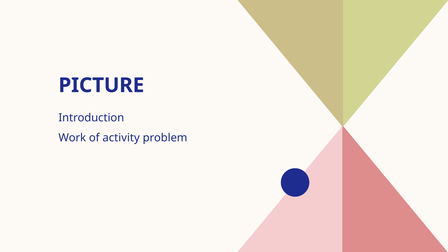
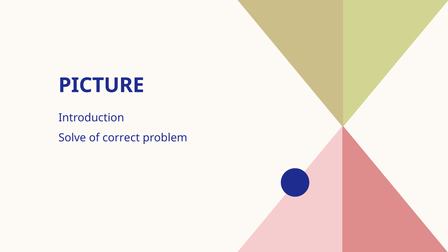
Work: Work -> Solve
activity: activity -> correct
